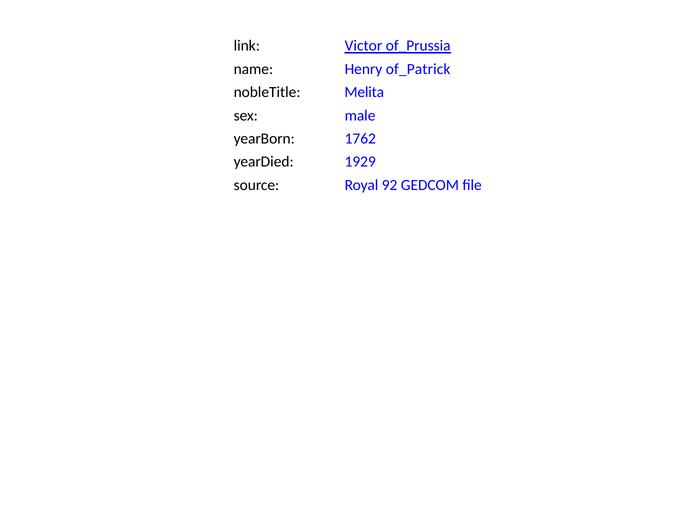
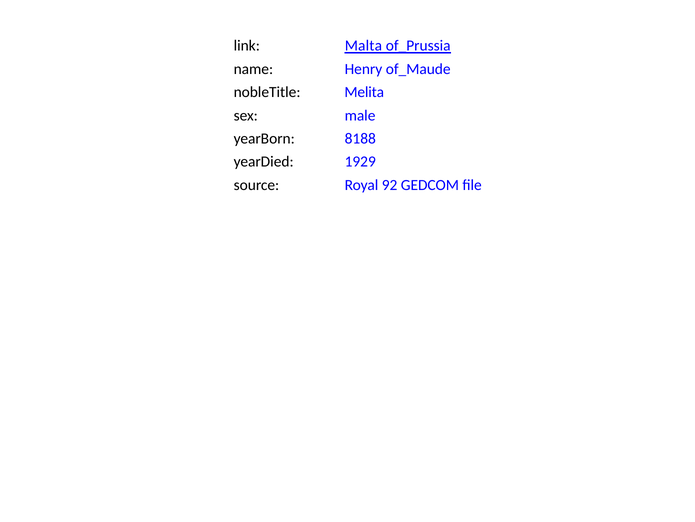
Victor: Victor -> Malta
of_Patrick: of_Patrick -> of_Maude
1762: 1762 -> 8188
